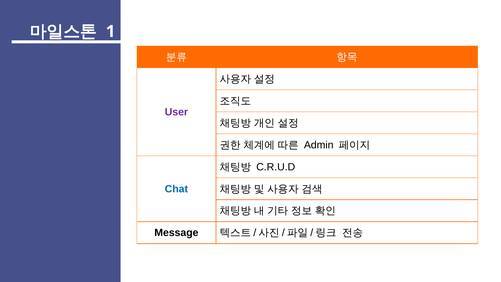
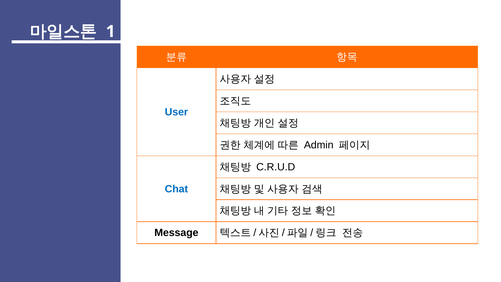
User colour: purple -> blue
